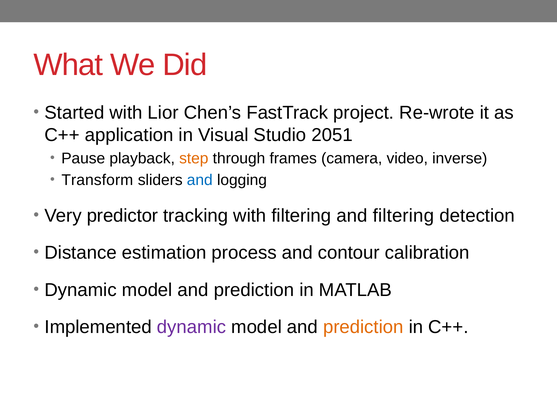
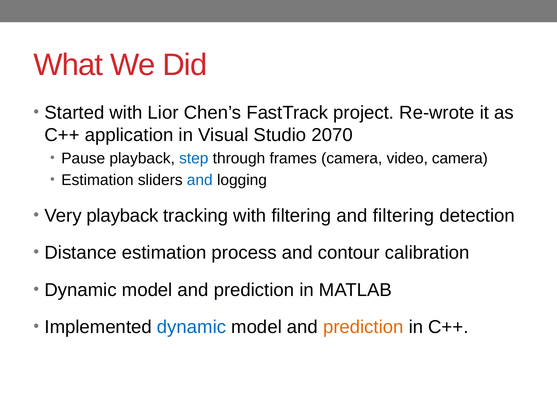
2051: 2051 -> 2070
step colour: orange -> blue
video inverse: inverse -> camera
Transform at (97, 180): Transform -> Estimation
Very predictor: predictor -> playback
dynamic at (192, 327) colour: purple -> blue
